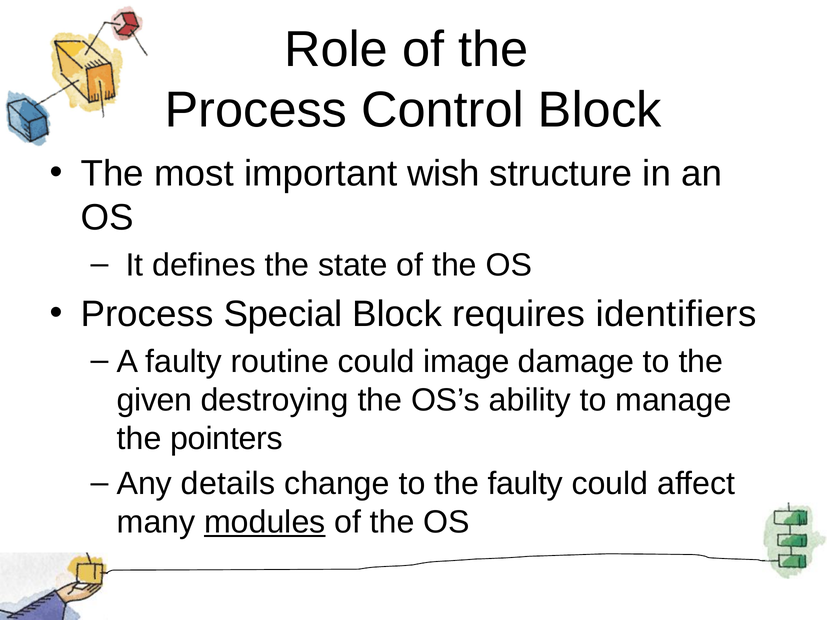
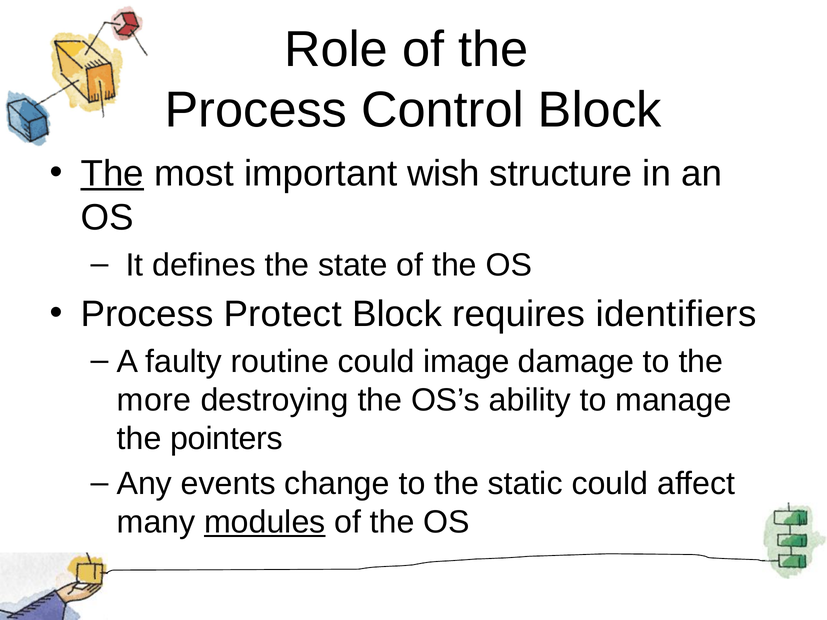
The at (112, 173) underline: none -> present
Special: Special -> Protect
given: given -> more
details: details -> events
the faulty: faulty -> static
